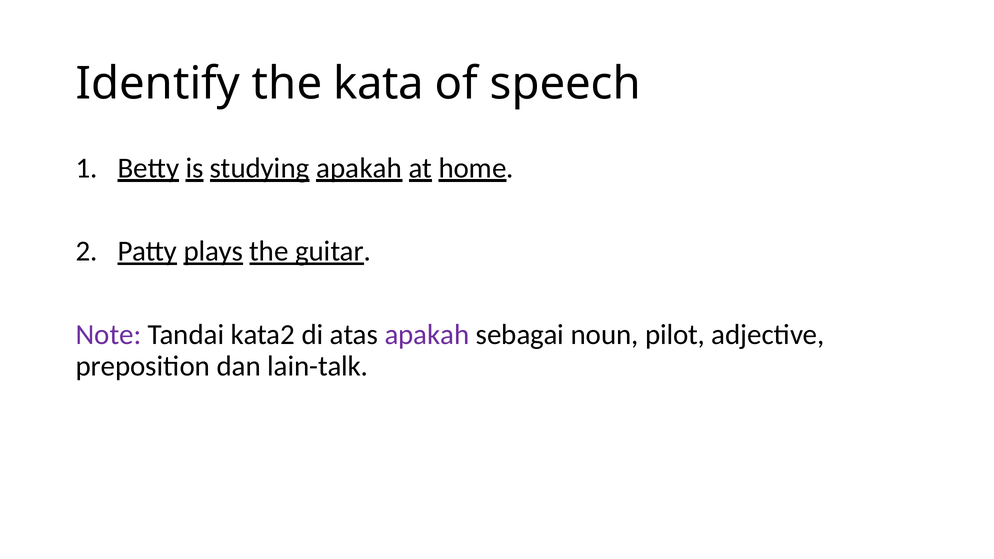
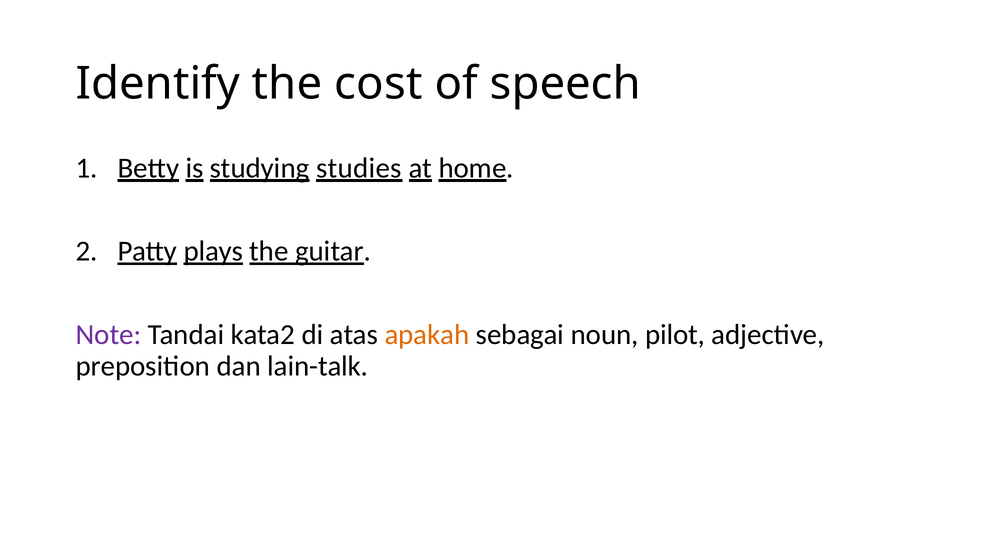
kata: kata -> cost
studying apakah: apakah -> studies
apakah at (427, 335) colour: purple -> orange
